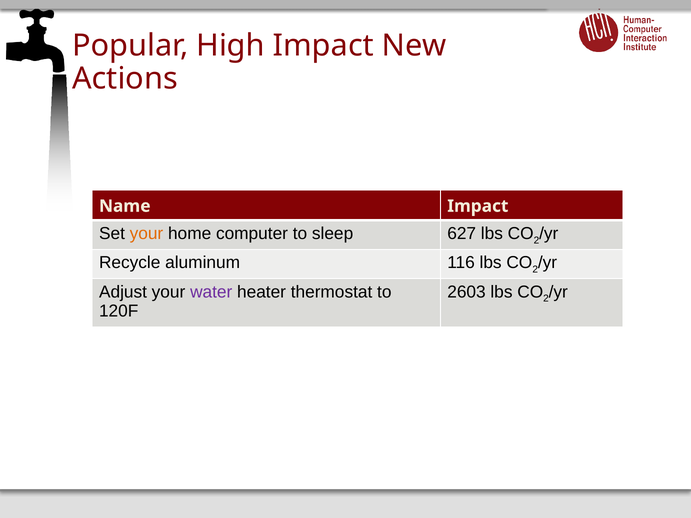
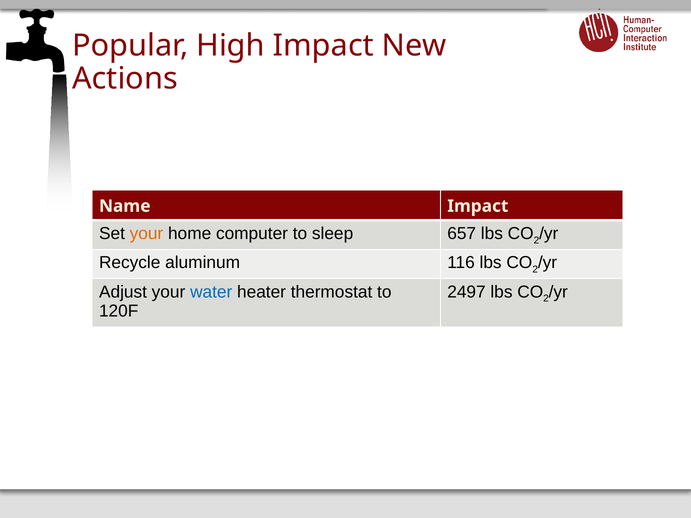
627: 627 -> 657
water colour: purple -> blue
2603: 2603 -> 2497
